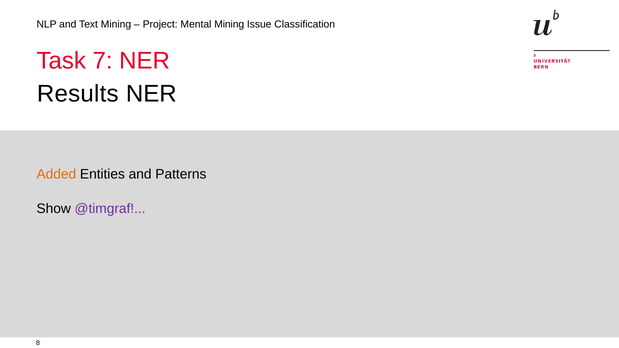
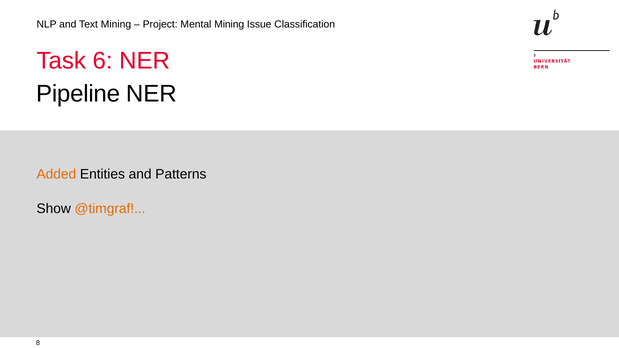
7: 7 -> 6
Results: Results -> Pipeline
@timgraf colour: purple -> orange
